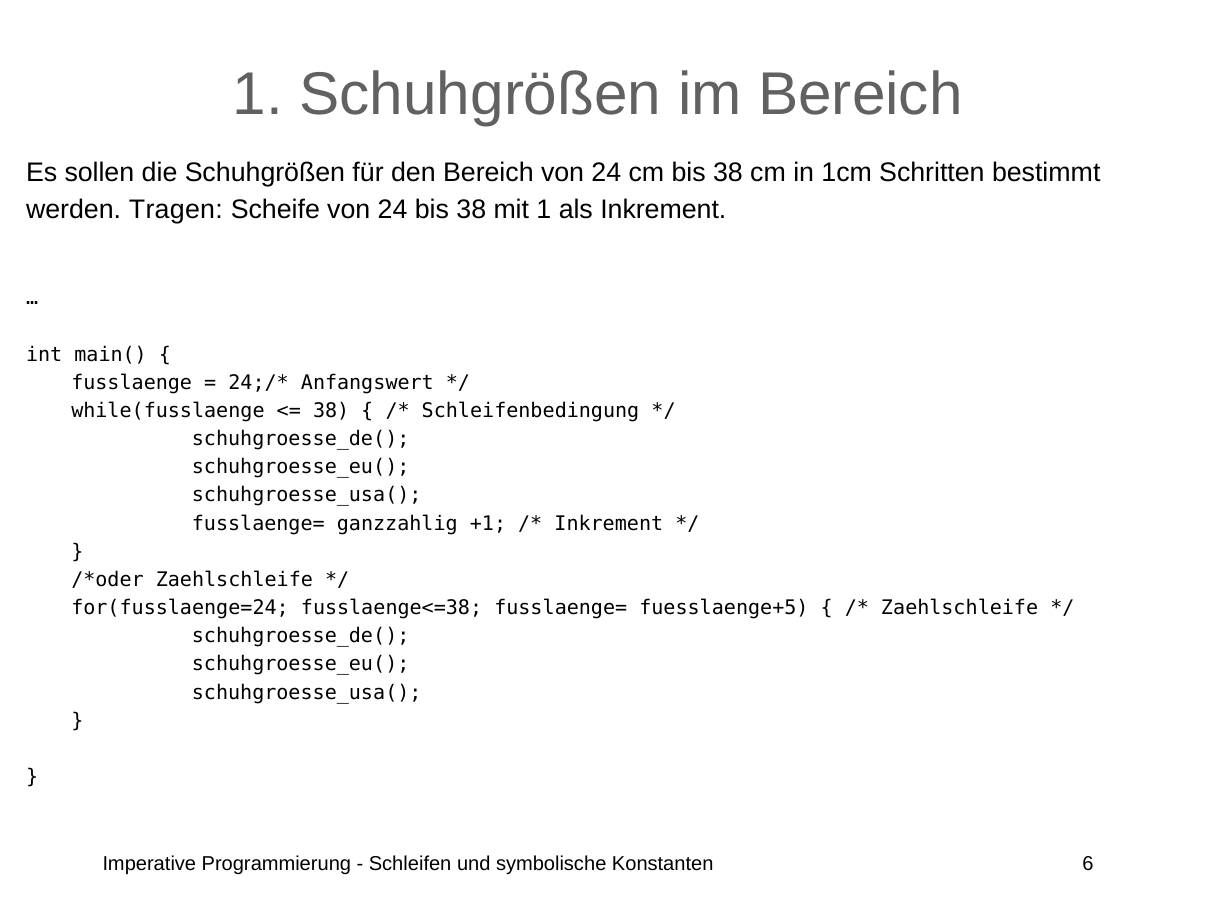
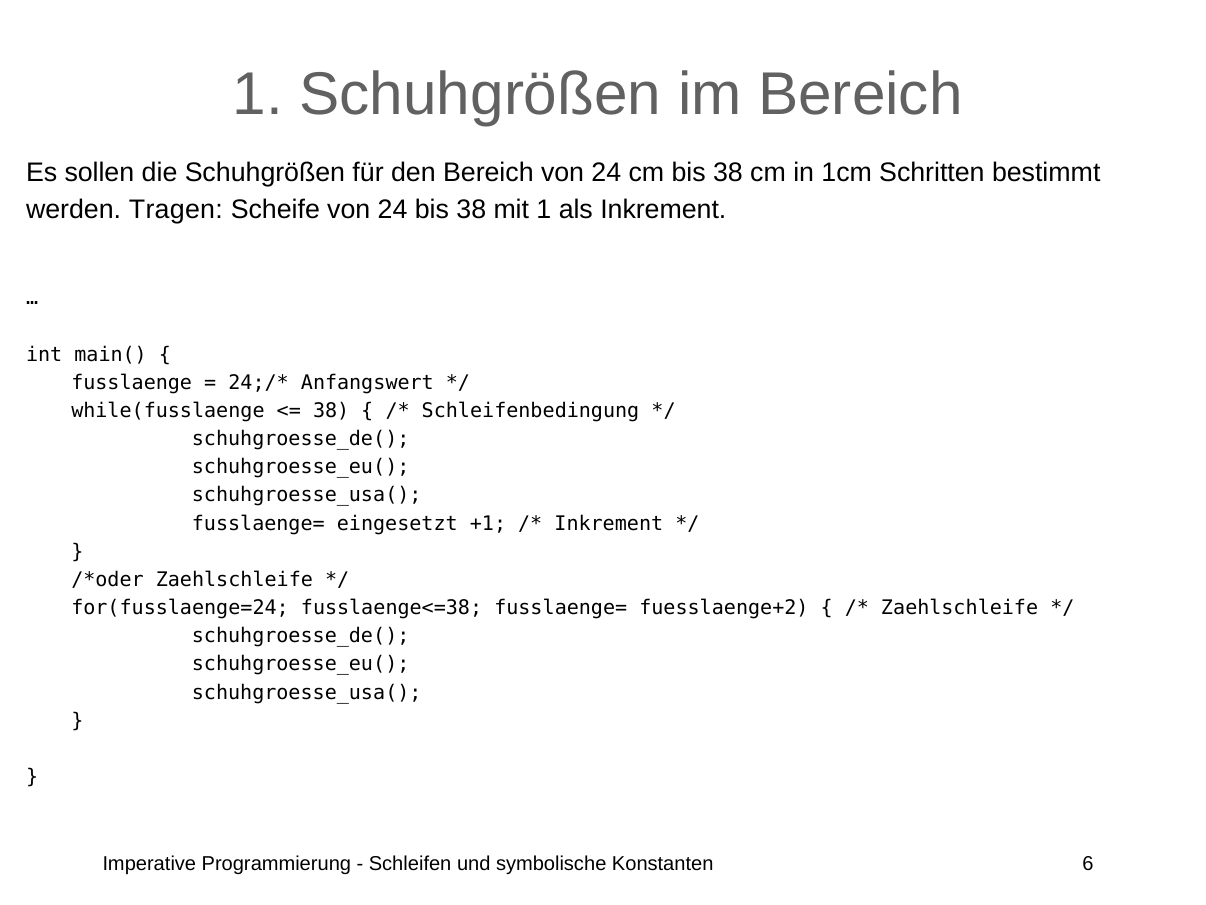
ganzzahlig: ganzzahlig -> eingesetzt
fuesslaenge+5: fuesslaenge+5 -> fuesslaenge+2
